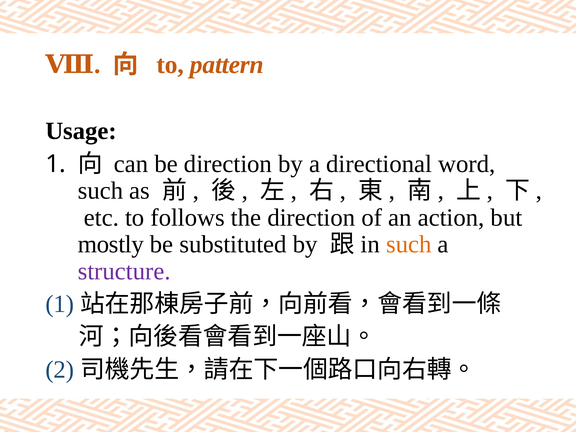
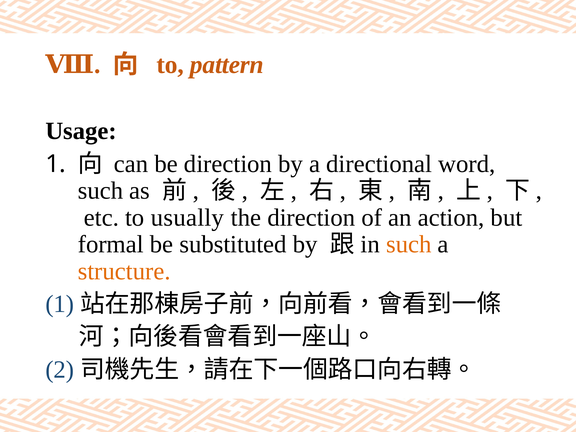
follows: follows -> usually
mostly: mostly -> formal
structure colour: purple -> orange
